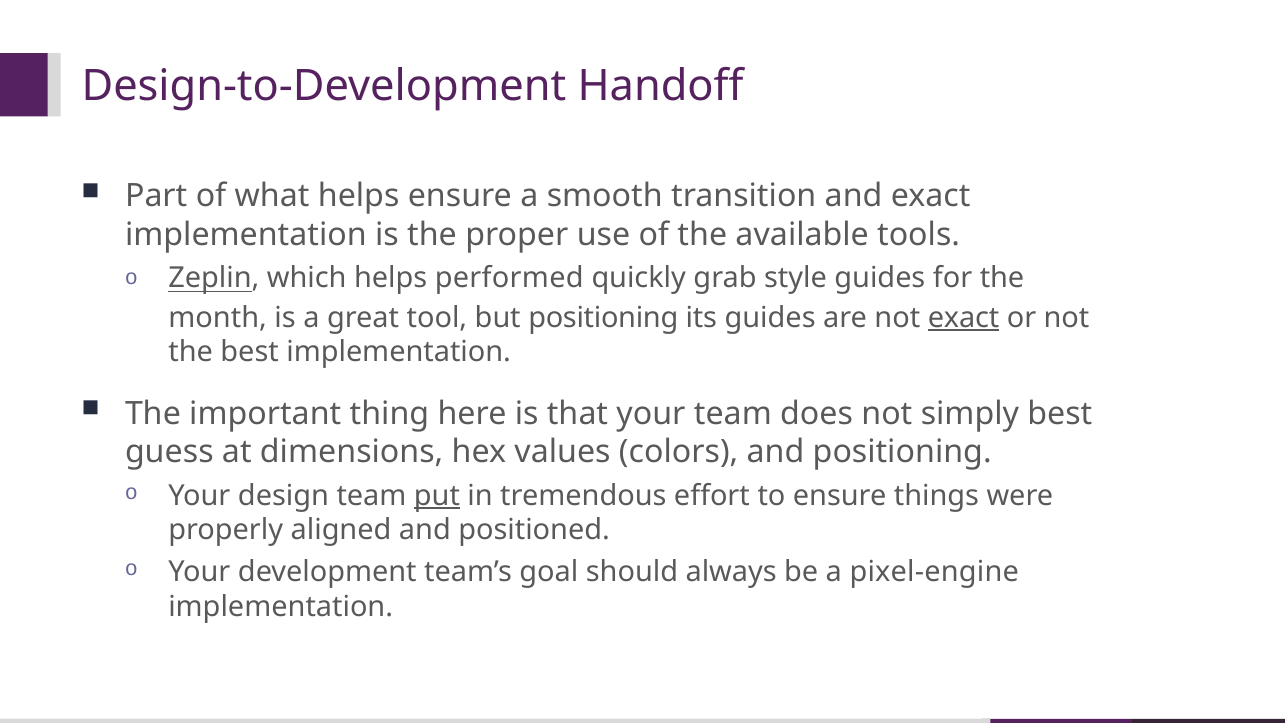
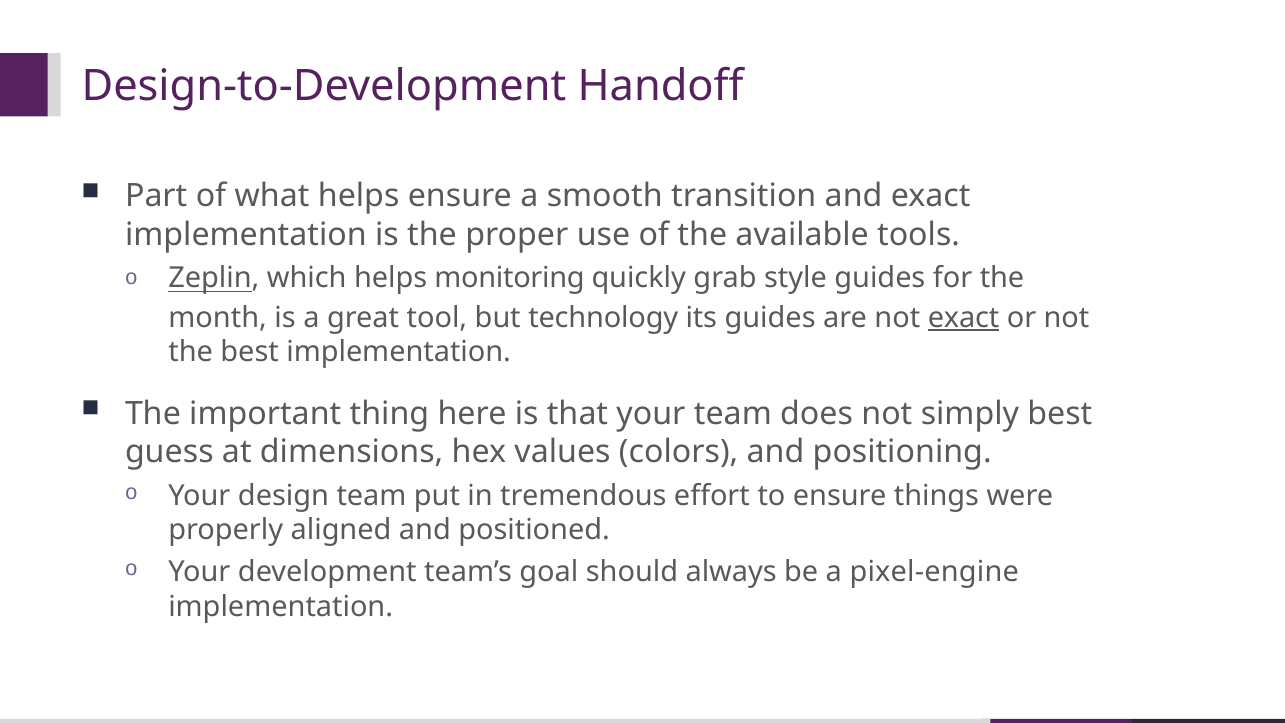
performed: performed -> monitoring
but positioning: positioning -> technology
put underline: present -> none
